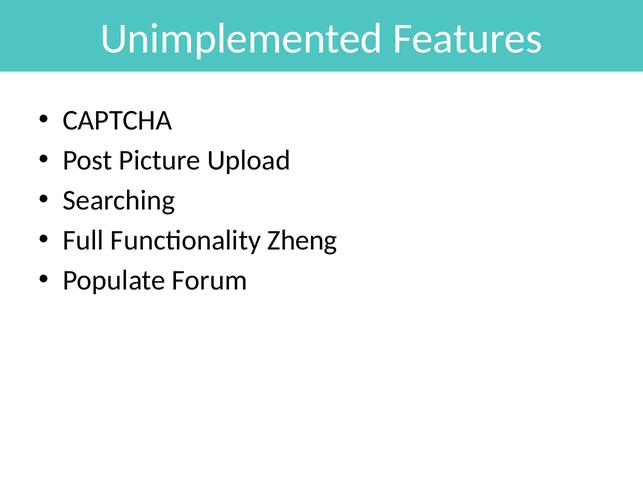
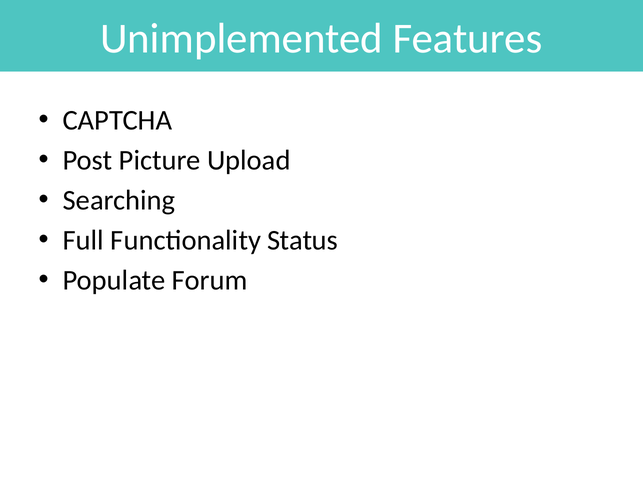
Zheng: Zheng -> Status
